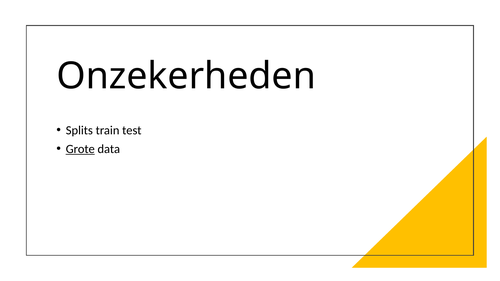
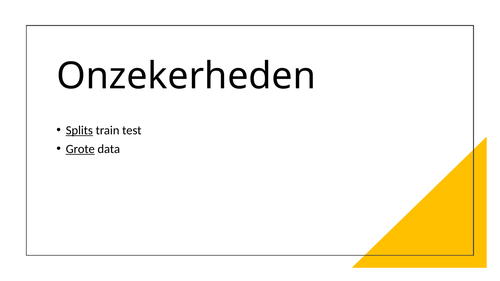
Splits underline: none -> present
